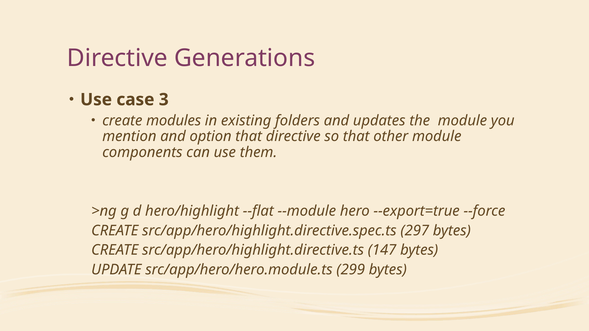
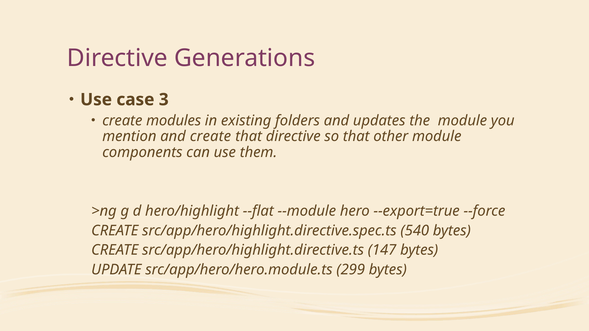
and option: option -> create
297: 297 -> 540
